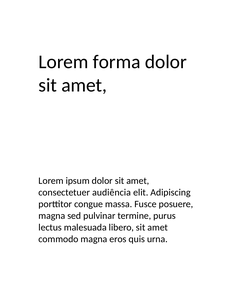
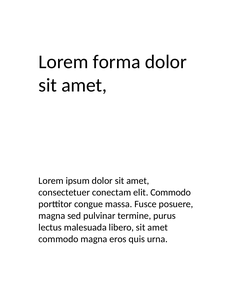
audiência: audiência -> conectam
elit Adipiscing: Adipiscing -> Commodo
